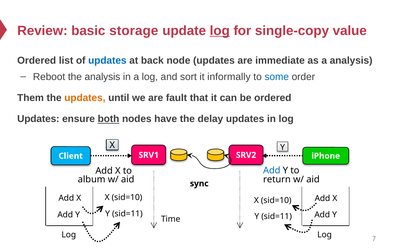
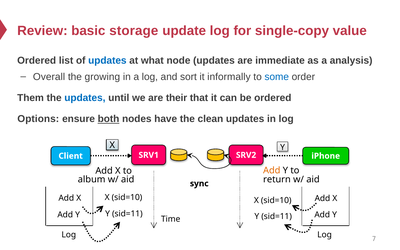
log at (220, 31) underline: present -> none
back: back -> what
Reboot: Reboot -> Overall
the analysis: analysis -> growing
updates at (85, 98) colour: orange -> blue
fault: fault -> their
Updates at (38, 119): Updates -> Options
delay: delay -> clean
Add at (272, 170) colour: blue -> orange
